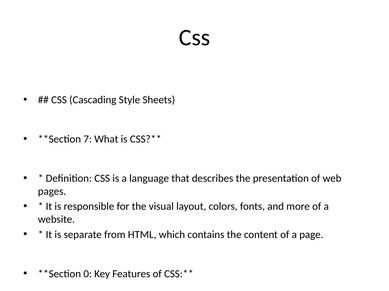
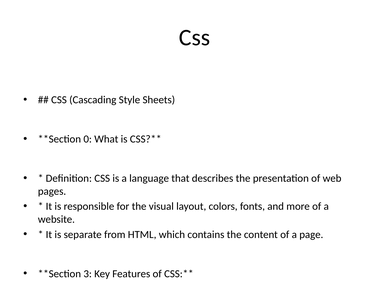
7: 7 -> 0
0: 0 -> 3
